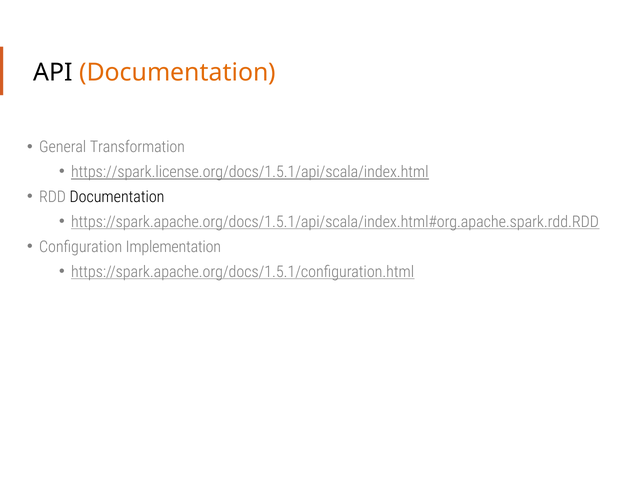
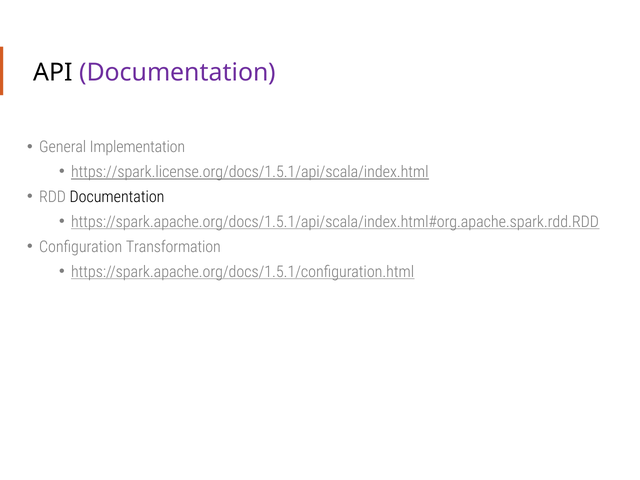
Documentation at (178, 73) colour: orange -> purple
Transformation: Transformation -> Implementation
Implementation: Implementation -> Transformation
